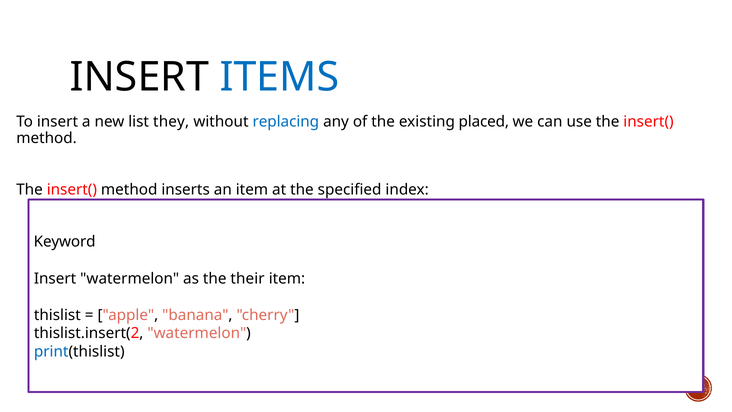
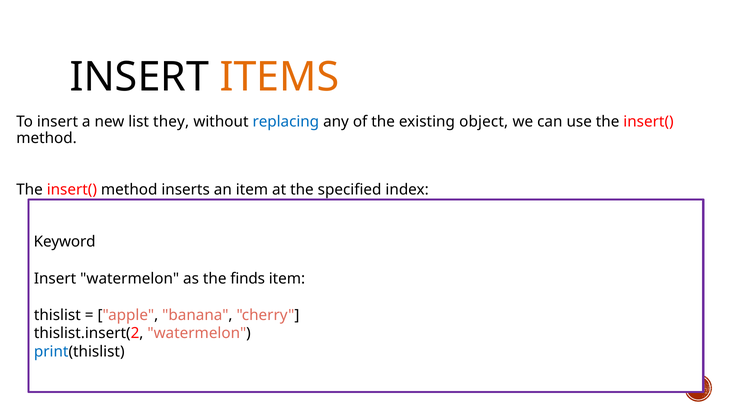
ITEMS colour: blue -> orange
placed: placed -> object
their: their -> finds
